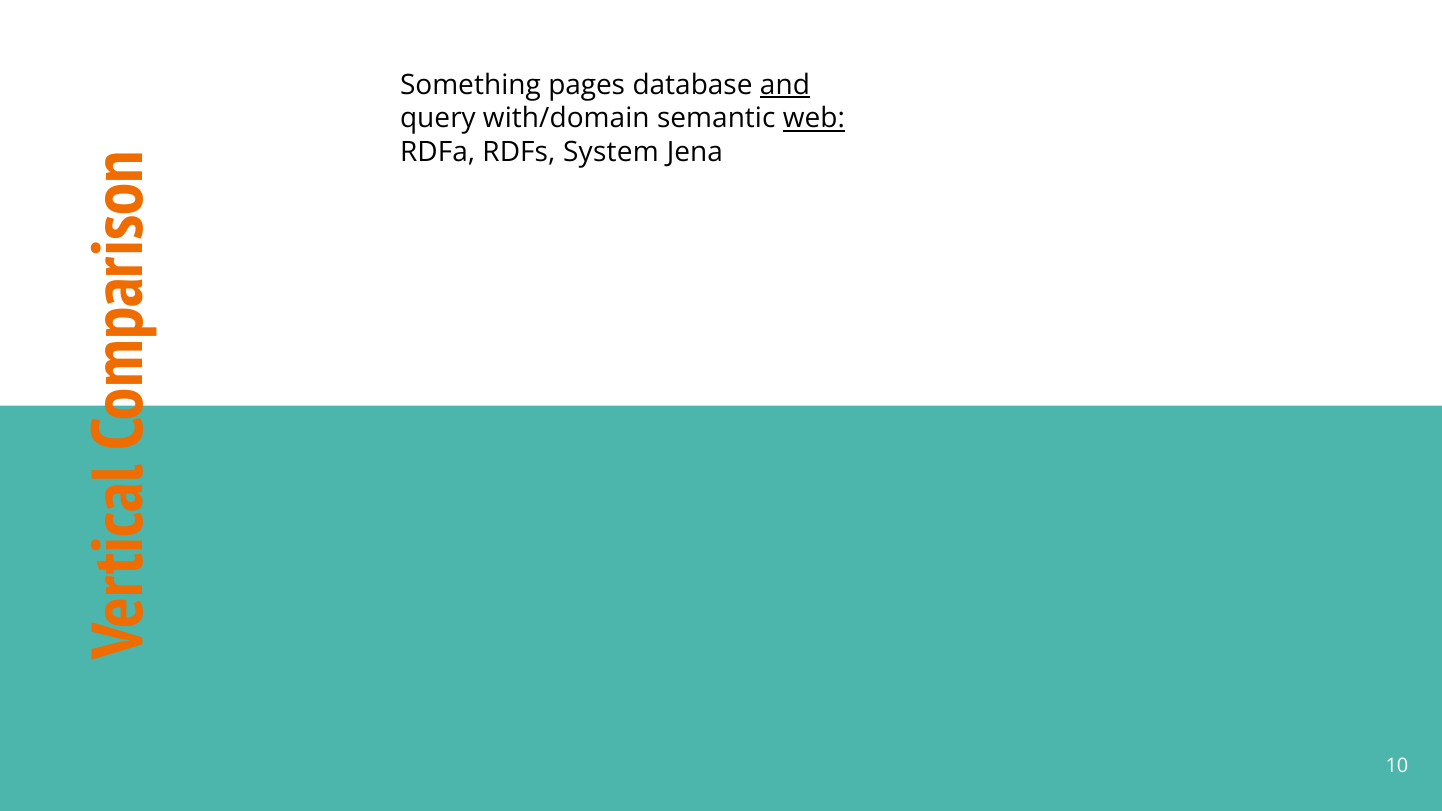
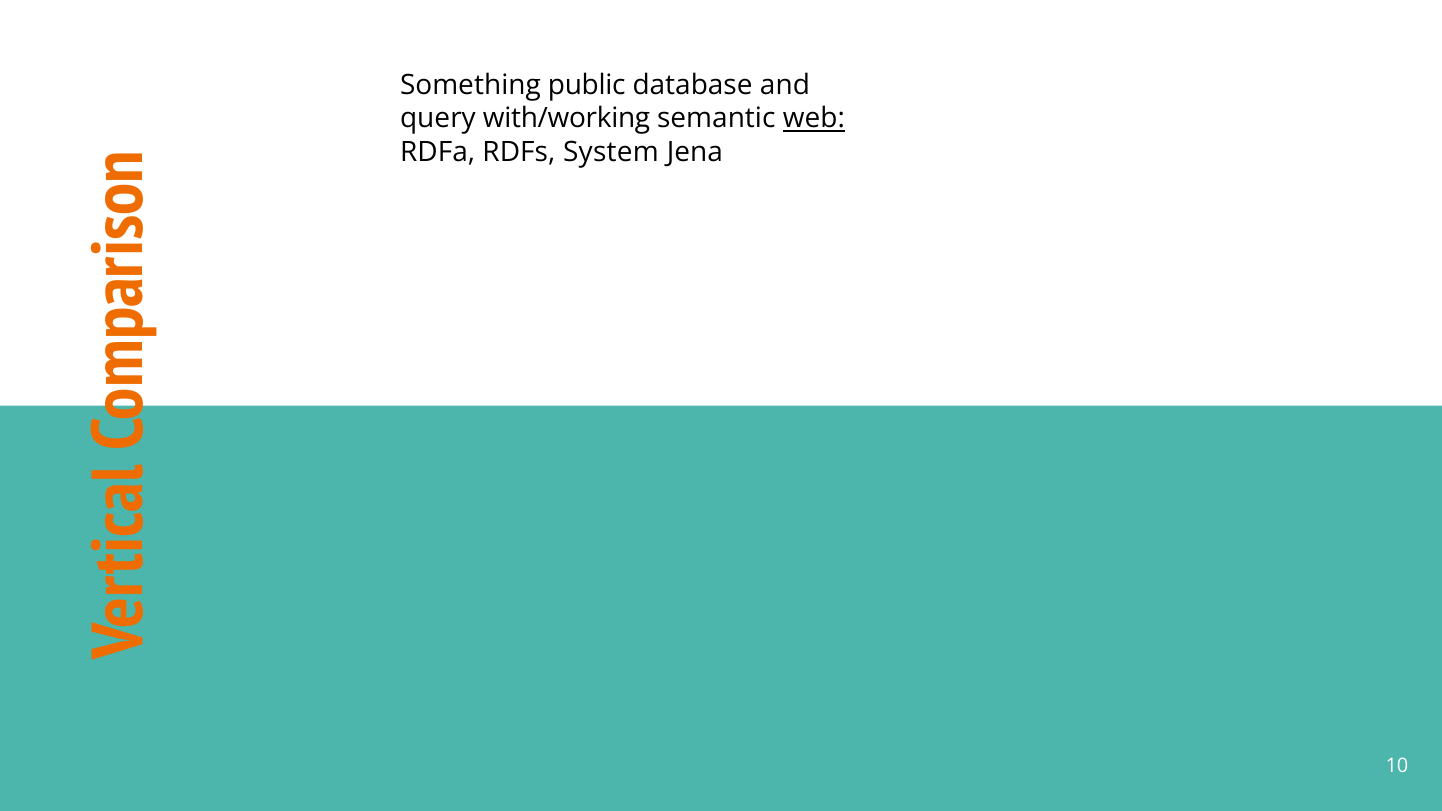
pages: pages -> public
and underline: present -> none
with/domain: with/domain -> with/working
